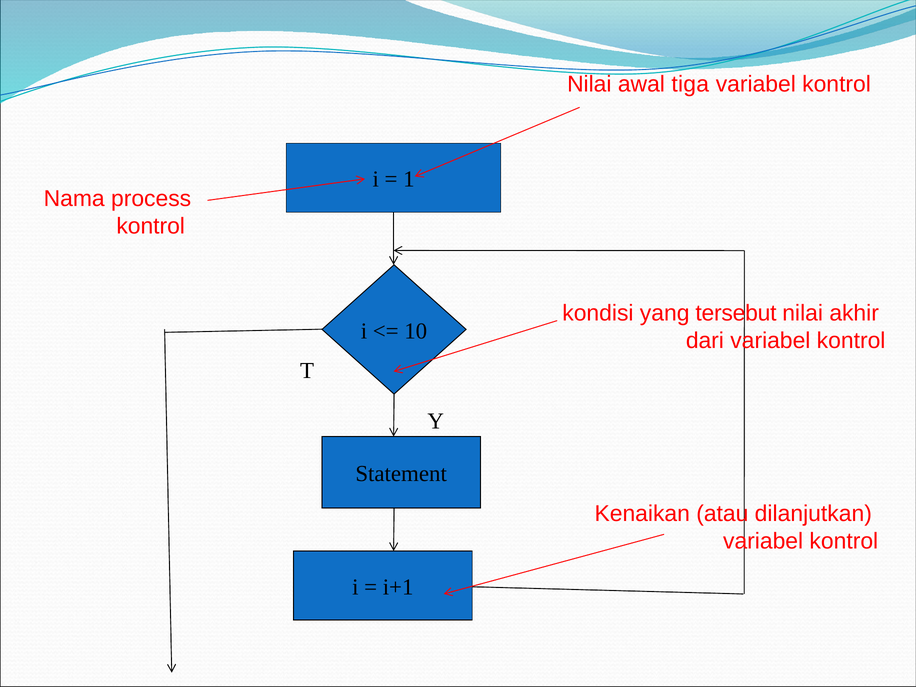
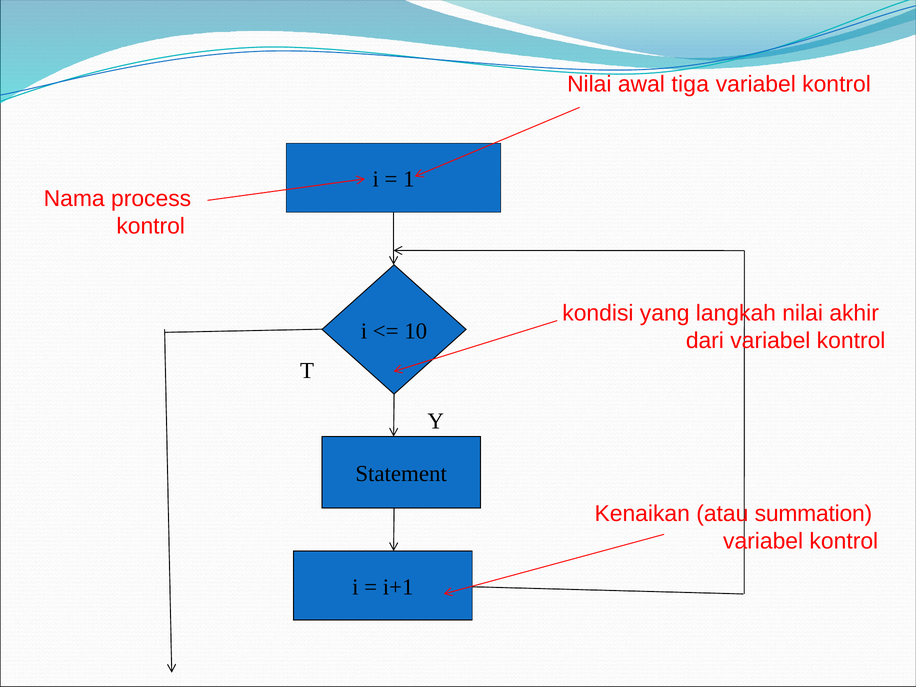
tersebut: tersebut -> langkah
dilanjutkan: dilanjutkan -> summation
